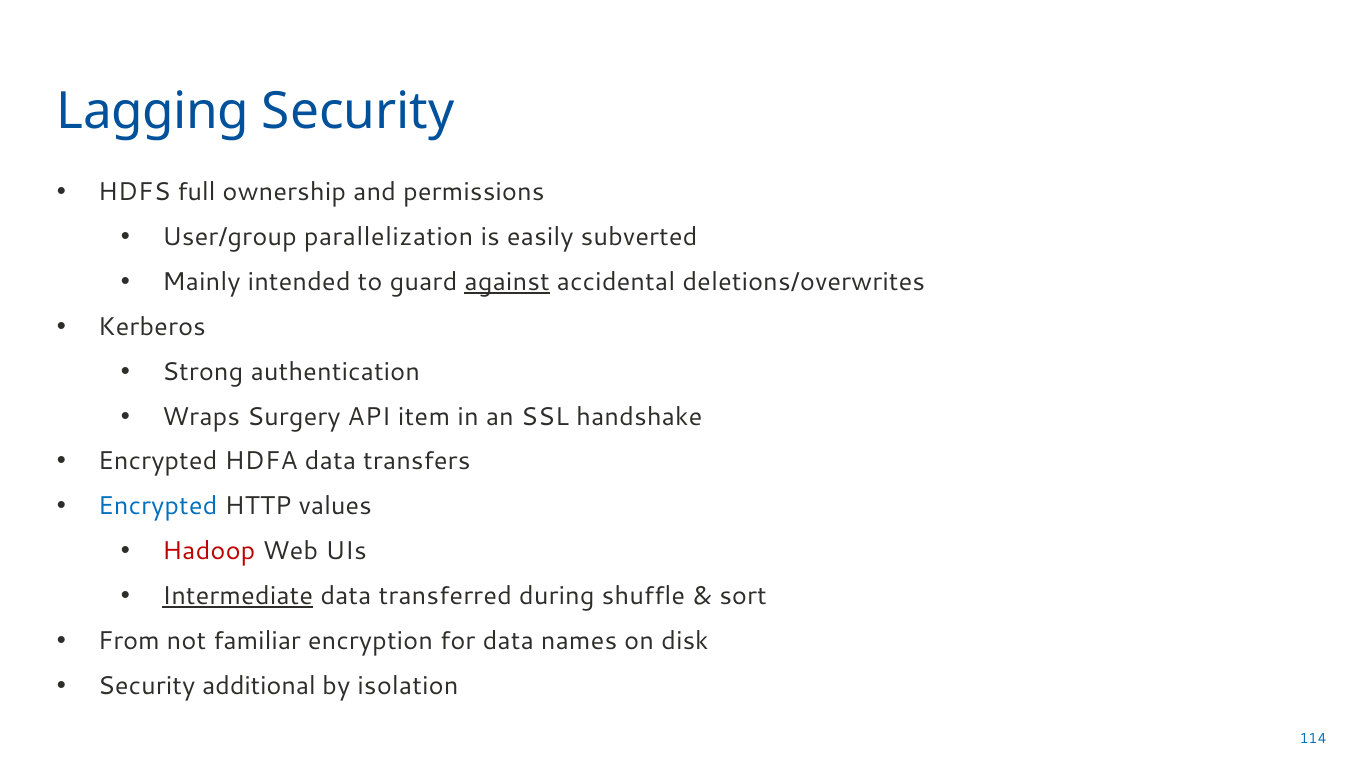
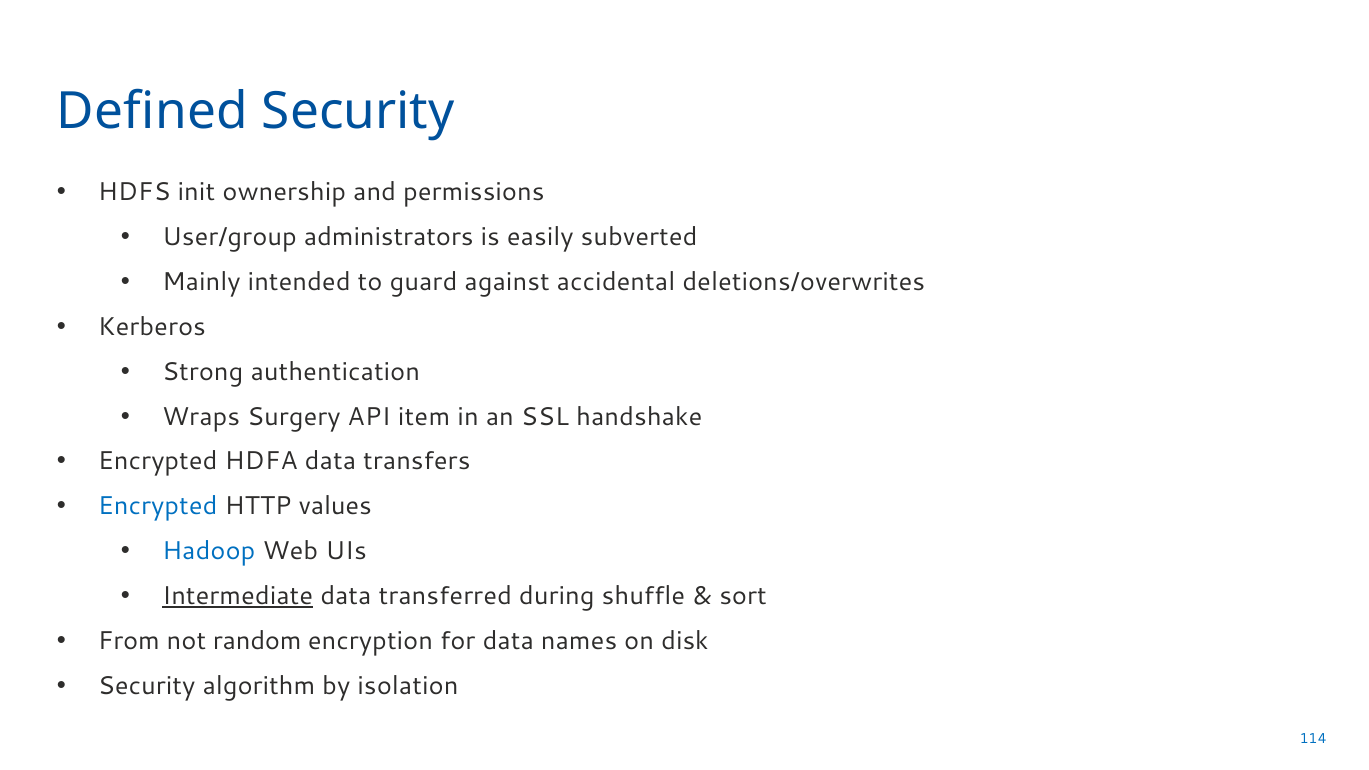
Lagging: Lagging -> Defined
full: full -> init
parallelization: parallelization -> administrators
against underline: present -> none
Hadoop colour: red -> blue
familiar: familiar -> random
additional: additional -> algorithm
